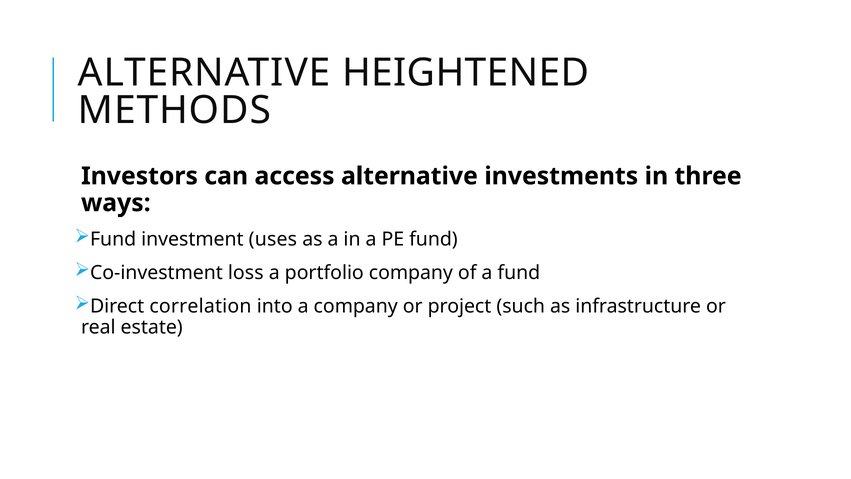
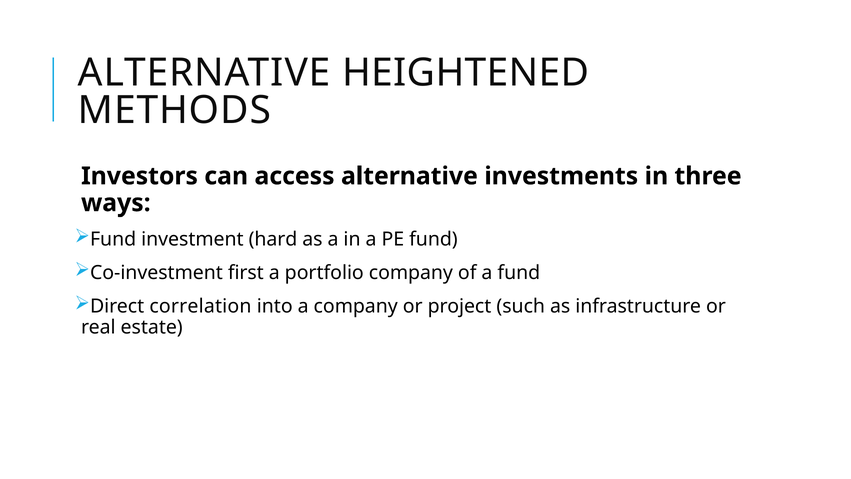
uses: uses -> hard
loss: loss -> first
